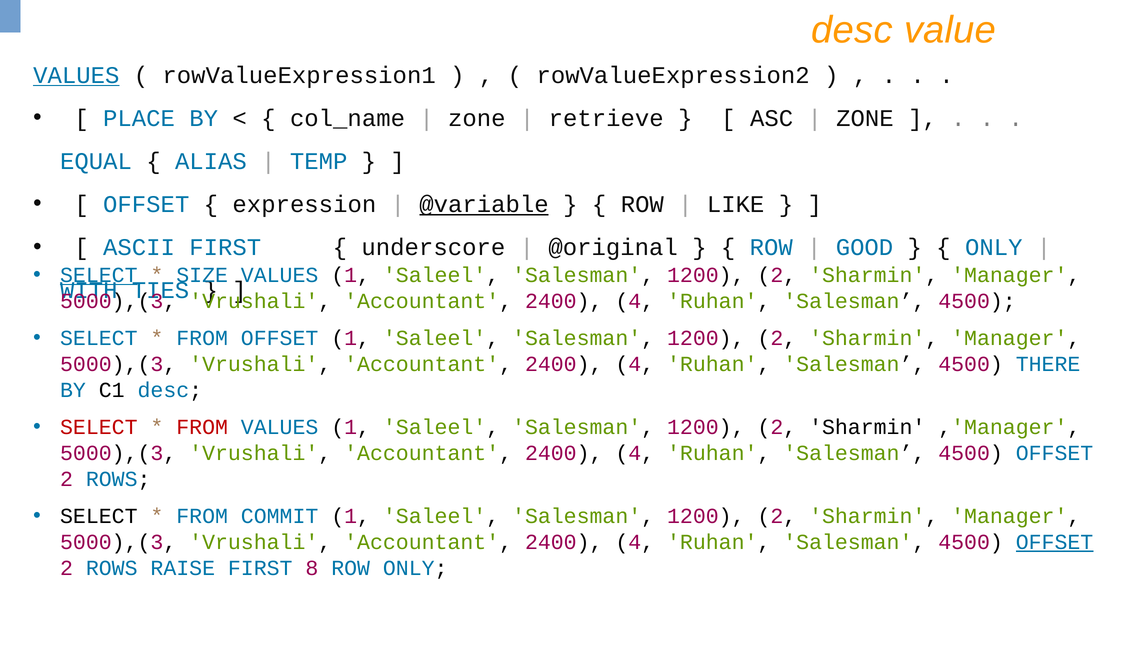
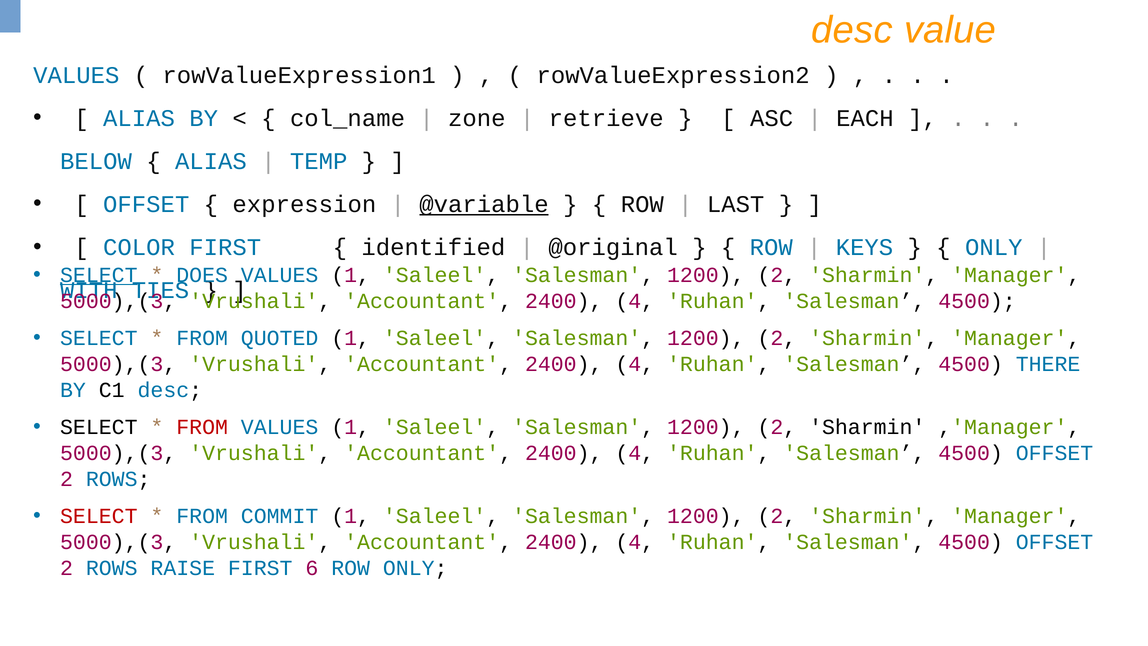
VALUES at (76, 75) underline: present -> none
PLACE at (139, 118): PLACE -> ALIAS
ZONE at (865, 118): ZONE -> EACH
EQUAL: EQUAL -> BELOW
LIKE: LIKE -> LAST
ASCII: ASCII -> COLOR
underscore: underscore -> identified
GOOD: GOOD -> KEYS
SIZE: SIZE -> DOES
FROM OFFSET: OFFSET -> QUOTED
SELECT at (99, 427) colour: red -> black
SELECT at (99, 516) colour: black -> red
OFFSET at (1055, 542) underline: present -> none
8: 8 -> 6
